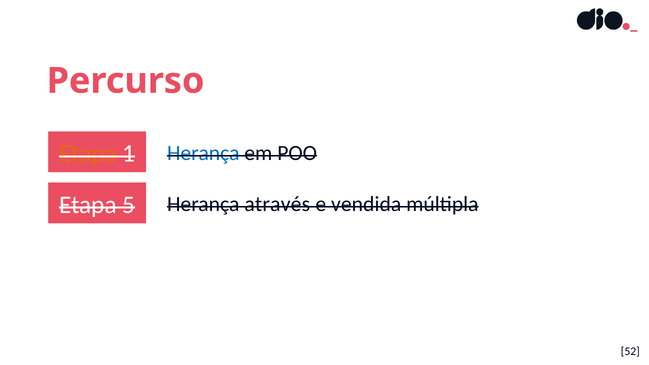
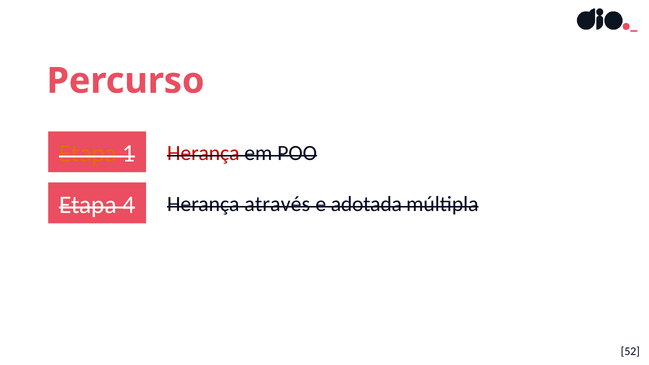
Herança at (203, 153) colour: blue -> red
5: 5 -> 4
vendida: vendida -> adotada
